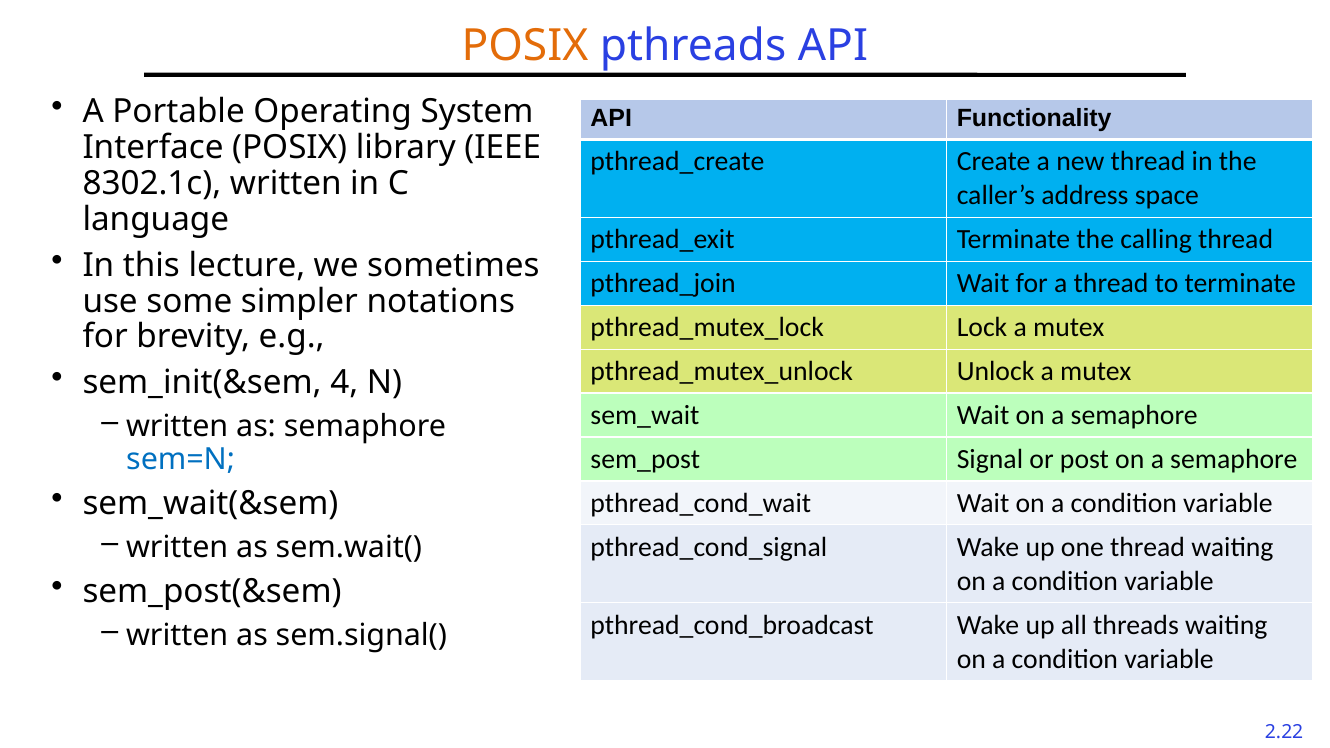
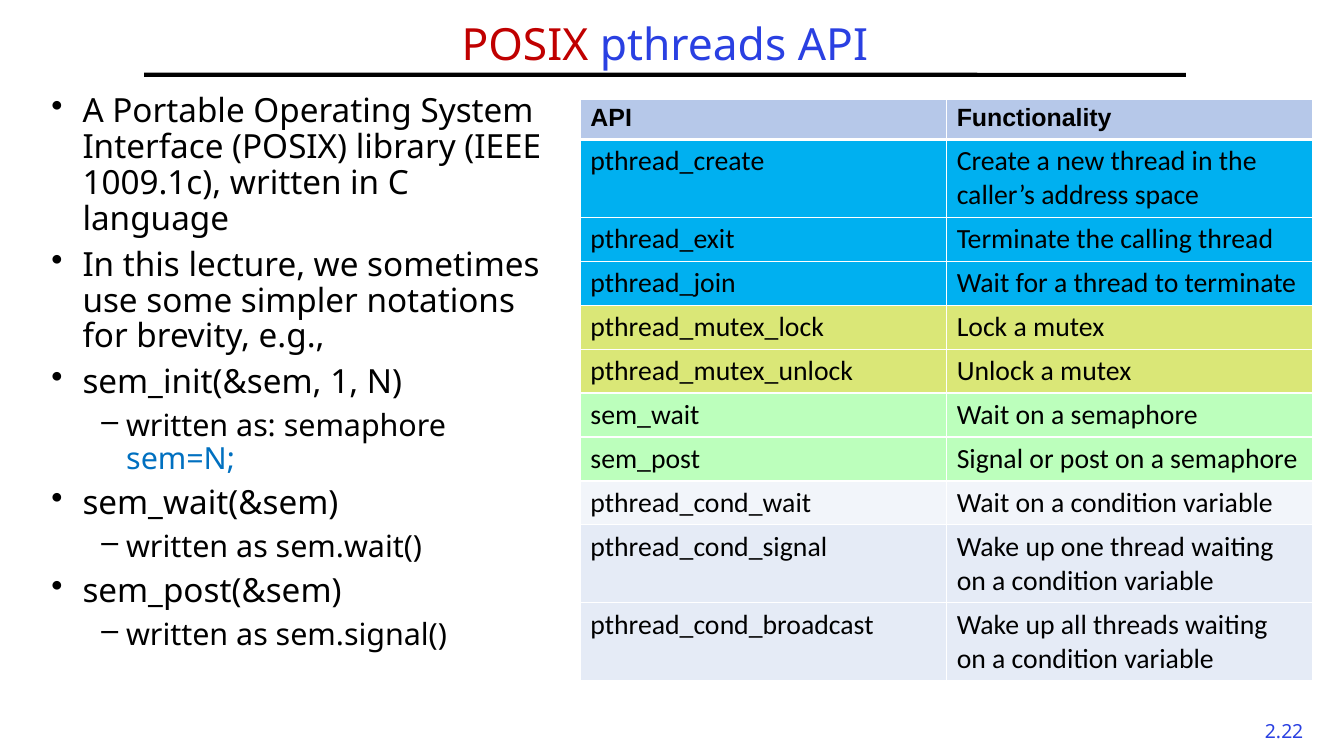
POSIX at (525, 45) colour: orange -> red
8302.1c: 8302.1c -> 1009.1c
4: 4 -> 1
